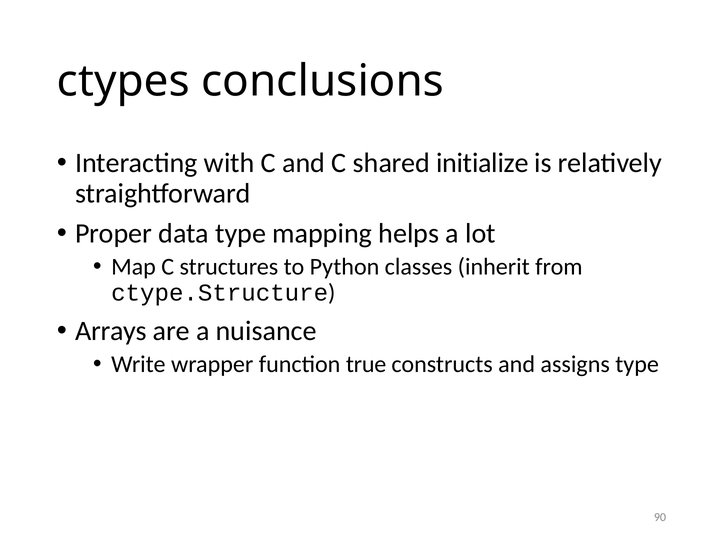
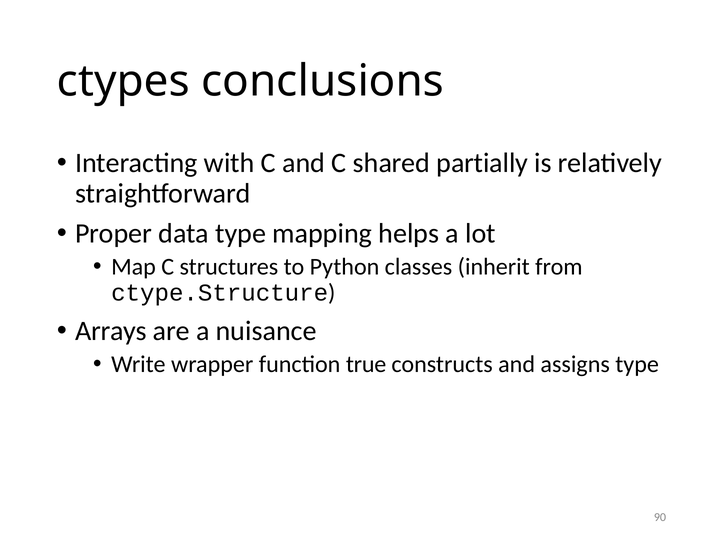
initialize: initialize -> partially
